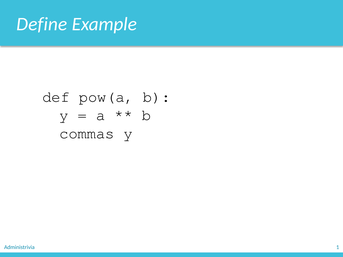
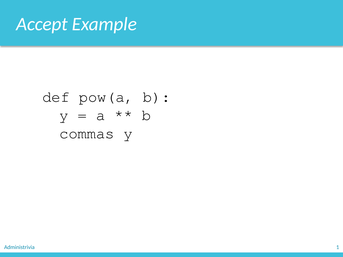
Define: Define -> Accept
